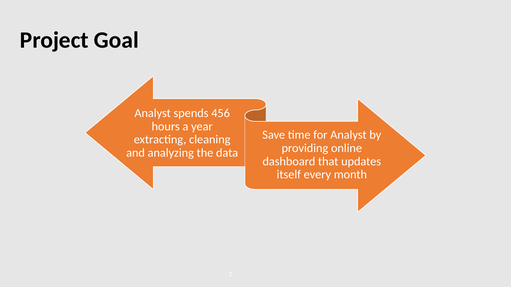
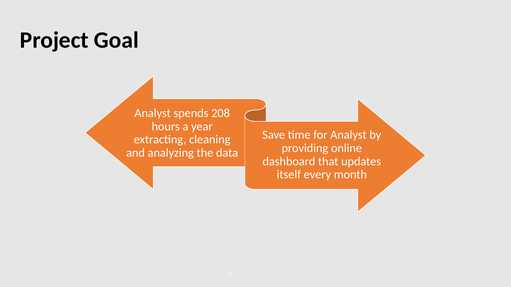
456: 456 -> 208
